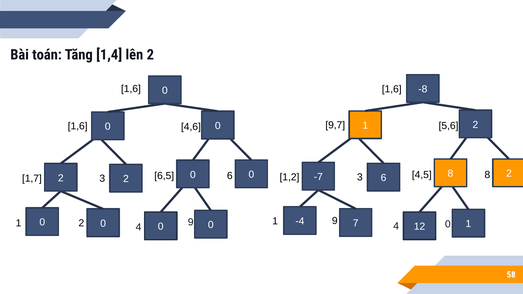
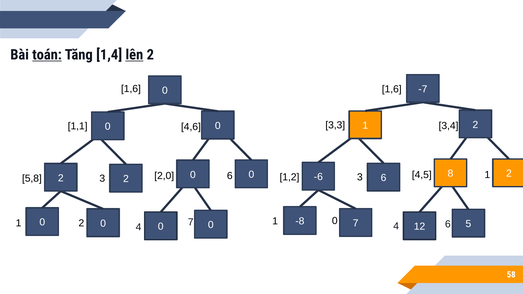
toán underline: none -> present
lên underline: none -> present
-8: -8 -> -7
9,7: 9,7 -> 3,3
5,6: 5,6 -> 3,4
1,6 at (78, 126): 1,6 -> 1,1
4,5 8: 8 -> 1
6,5: 6,5 -> 2,0
-7: -7 -> -6
1,7: 1,7 -> 5,8
1 9: 9 -> 0
-4: -4 -> -8
4 0: 0 -> 6
12 1: 1 -> 5
4 9: 9 -> 7
